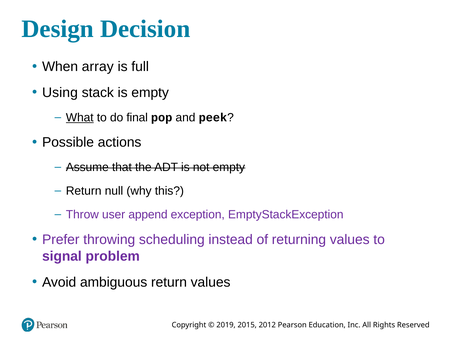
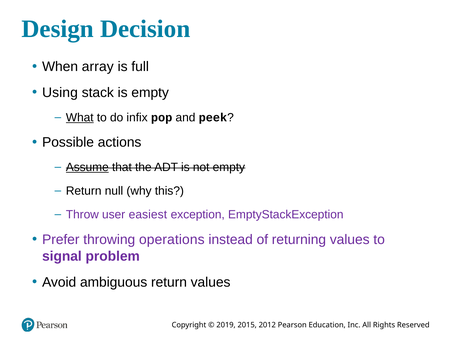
final: final -> infix
Assume underline: none -> present
append: append -> easiest
scheduling: scheduling -> operations
